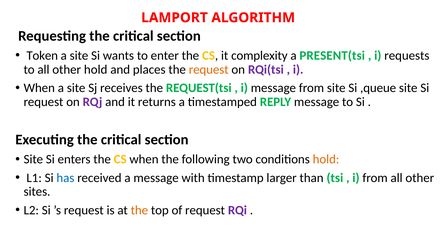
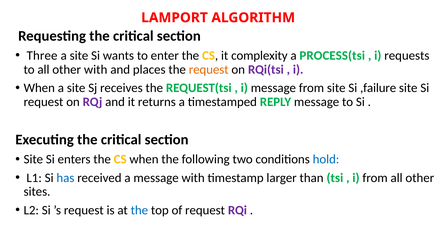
Token: Token -> Three
PRESENT(tsi: PRESENT(tsi -> PROCESS(tsi
other hold: hold -> with
,queue: ,queue -> ,failure
hold at (326, 159) colour: orange -> blue
the at (139, 210) colour: orange -> blue
